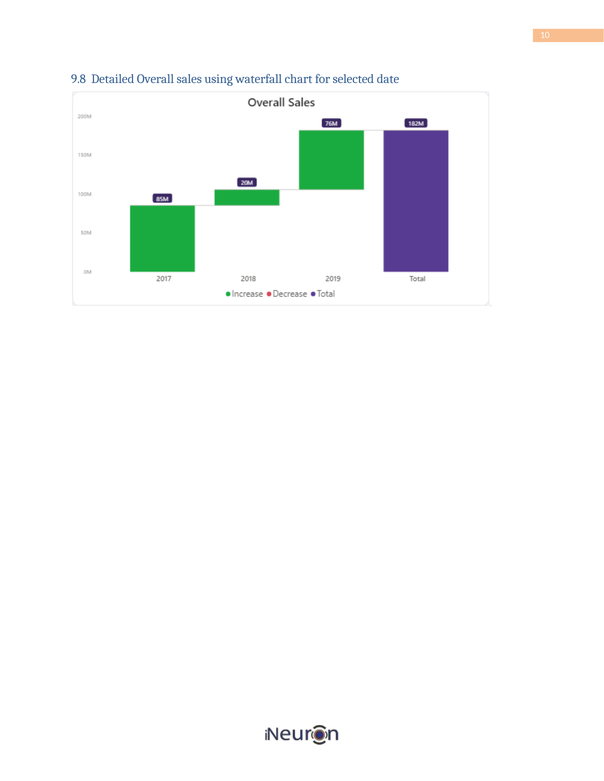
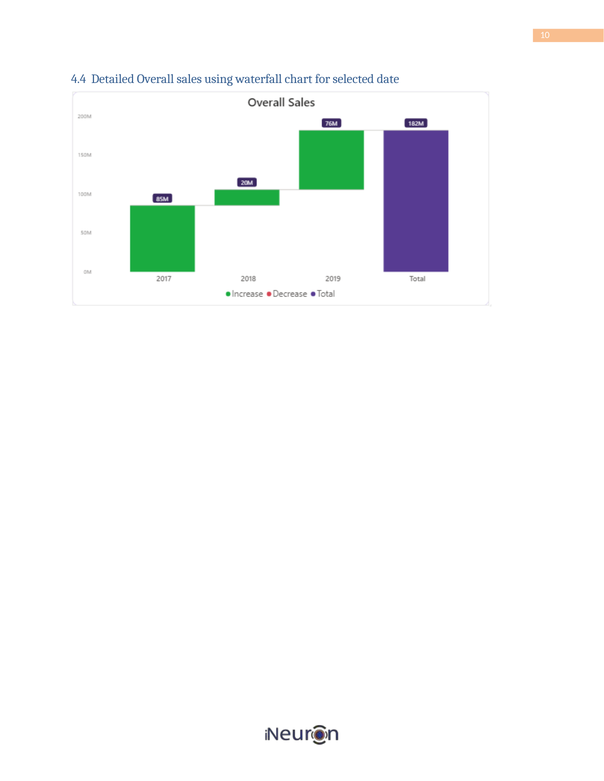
9.8: 9.8 -> 4.4
